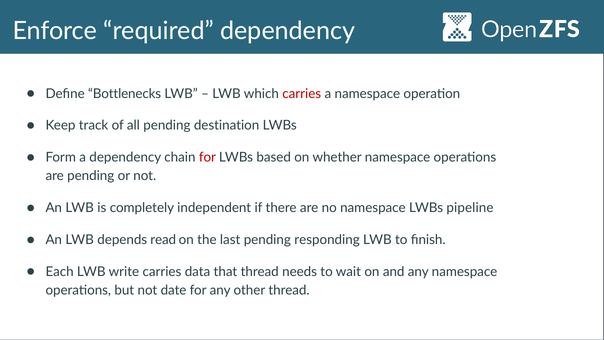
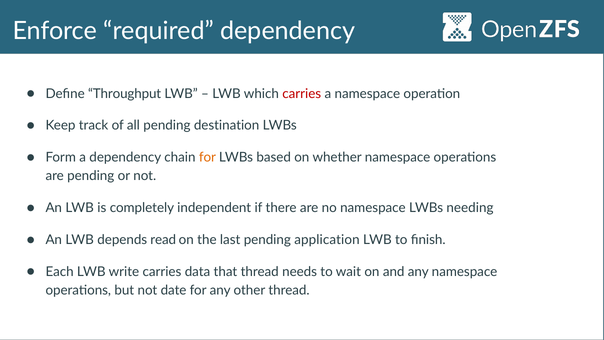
Bottlenecks: Bottlenecks -> Throughput
for at (207, 157) colour: red -> orange
pipeline: pipeline -> needing
responding: responding -> application
